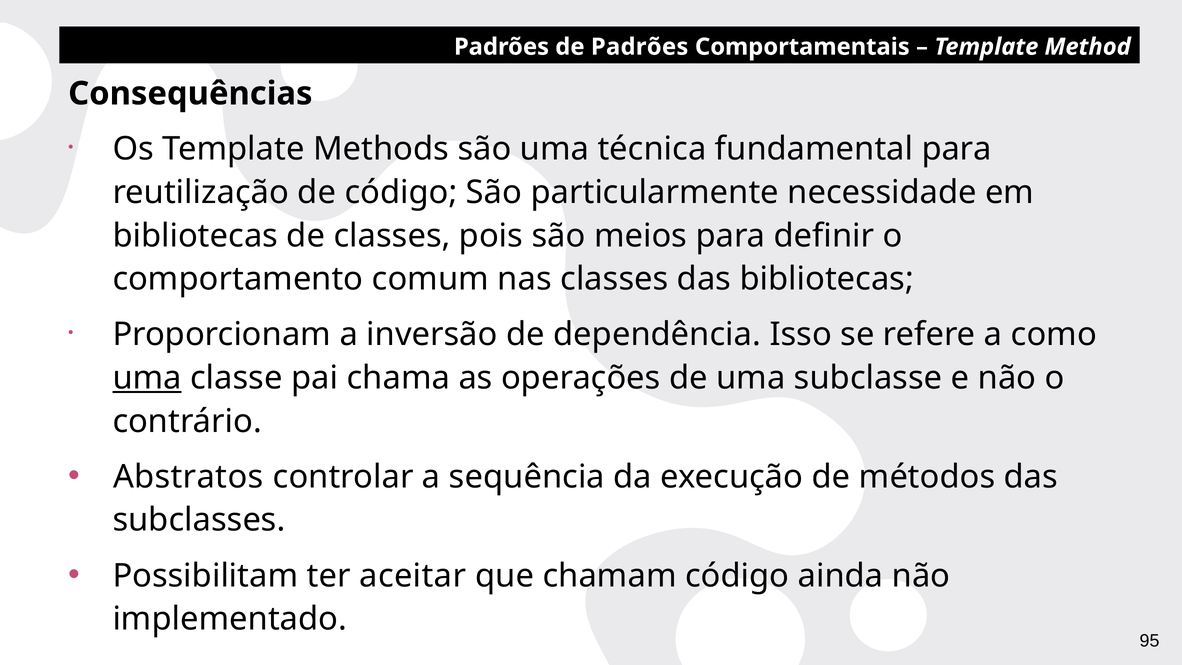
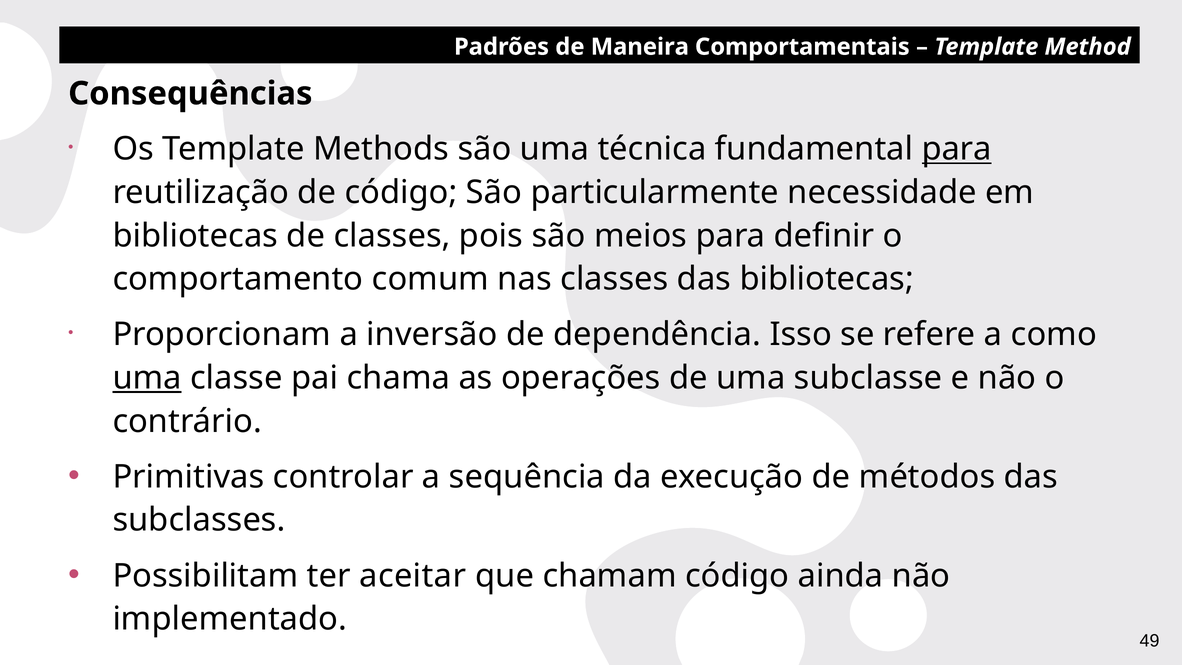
de Padrões: Padrões -> Maneira
para at (957, 149) underline: none -> present
Abstratos: Abstratos -> Primitivas
95: 95 -> 49
